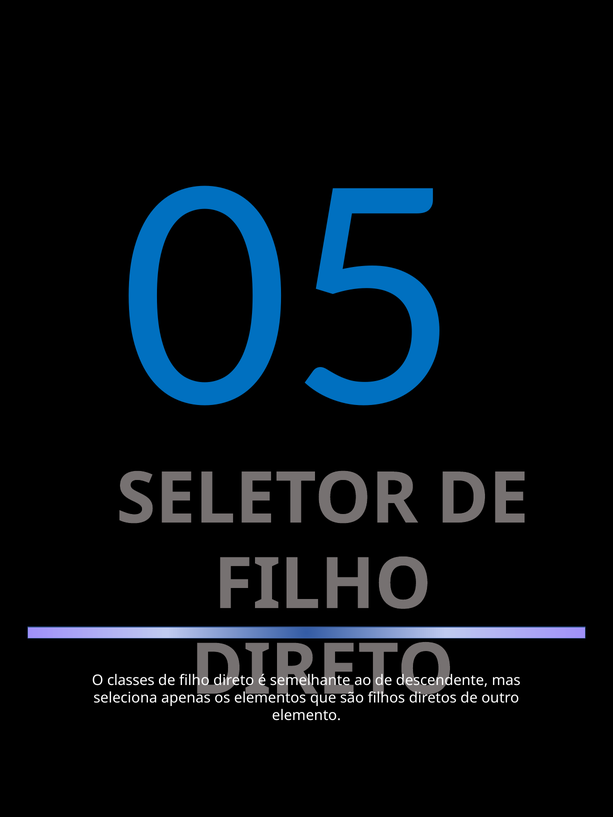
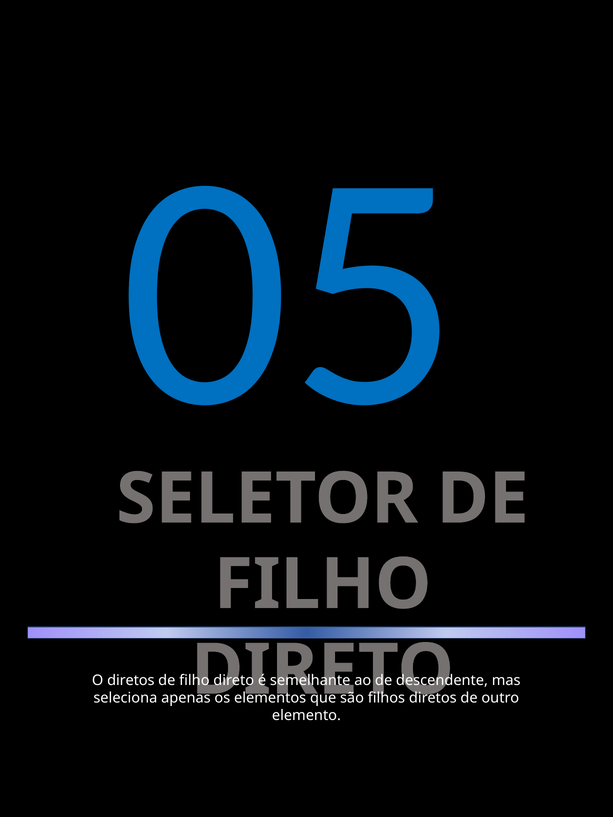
O classes: classes -> diretos
